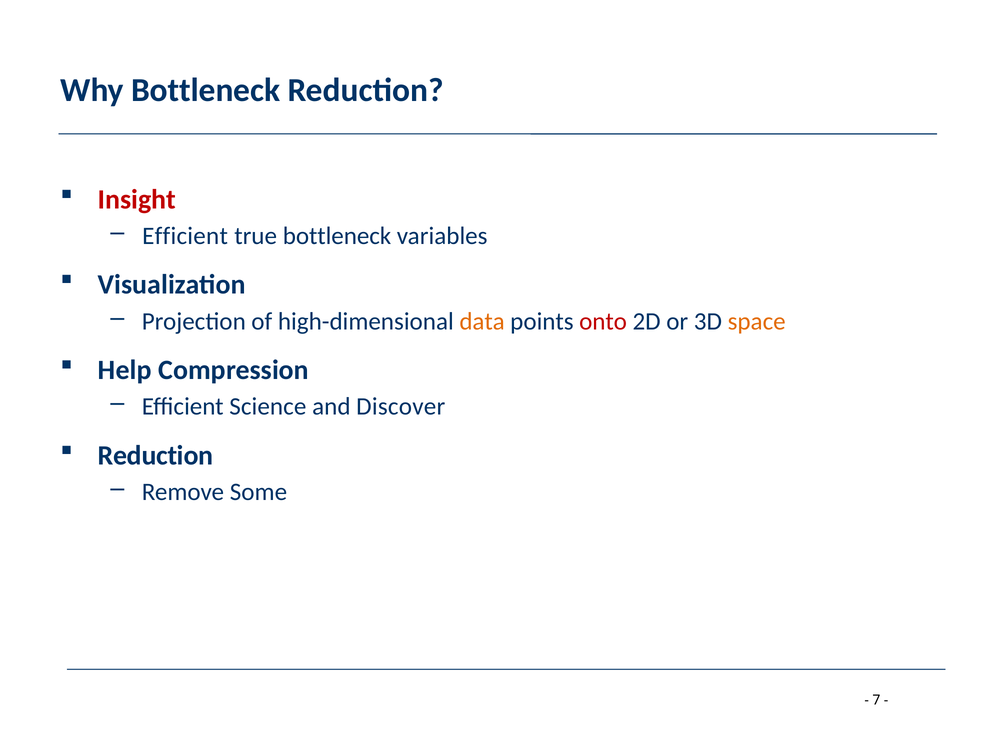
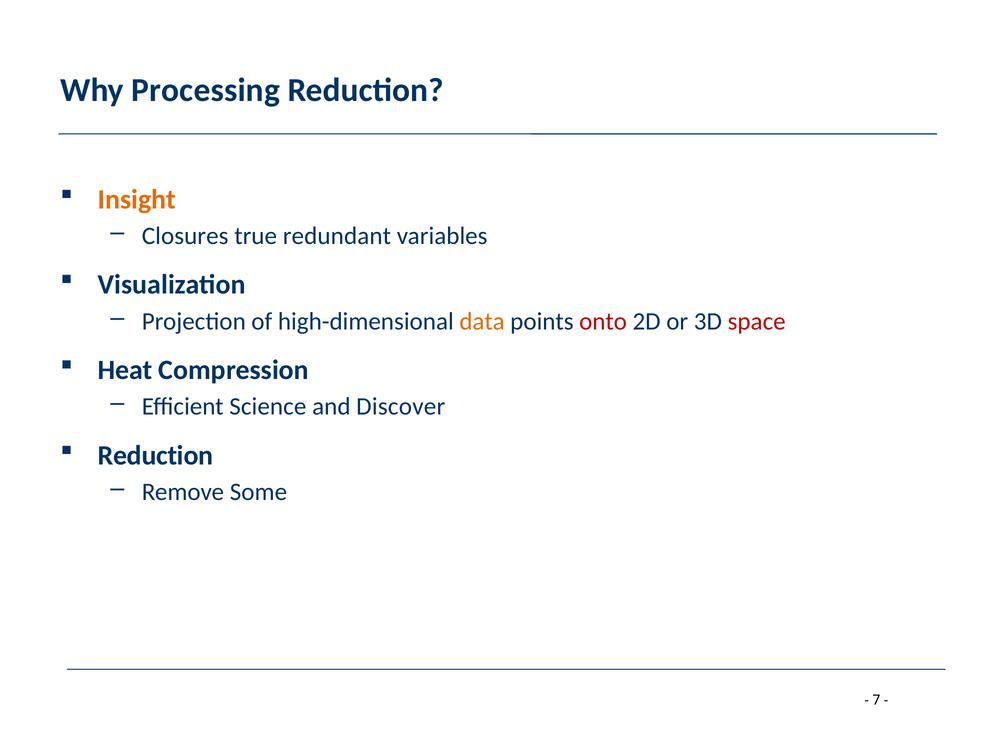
Why Bottleneck: Bottleneck -> Processing
Insight colour: red -> orange
Efficient at (185, 236): Efficient -> Closures
true bottleneck: bottleneck -> redundant
space colour: orange -> red
Help: Help -> Heat
